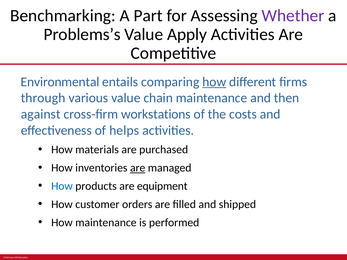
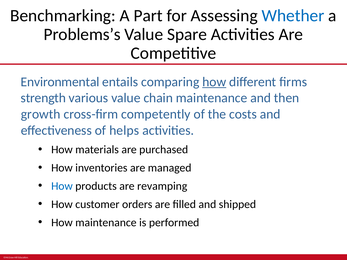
Whether colour: purple -> blue
Apply: Apply -> Spare
through: through -> strength
against: against -> growth
workstations: workstations -> competently
are at (138, 168) underline: present -> none
equipment: equipment -> revamping
